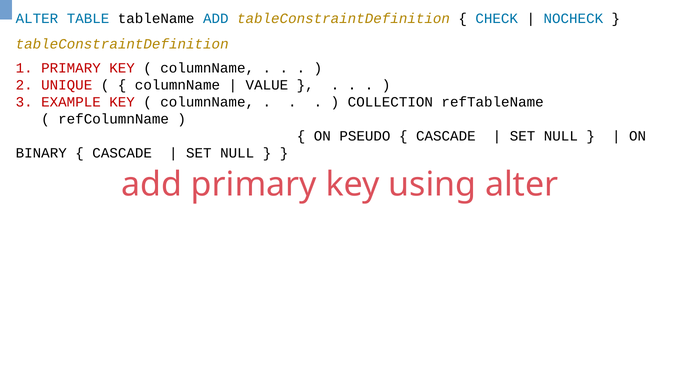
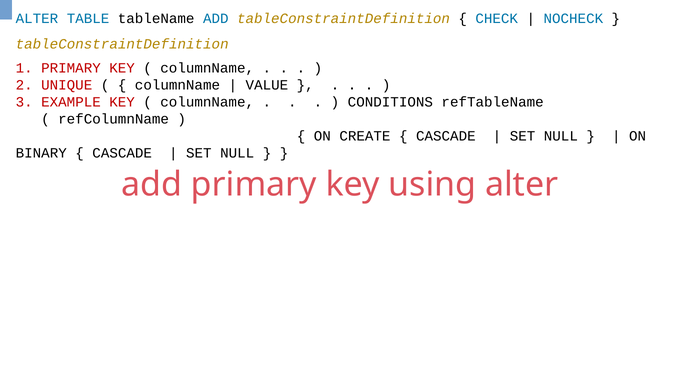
COLLECTION: COLLECTION -> CONDITIONS
PSEUDO: PSEUDO -> CREATE
